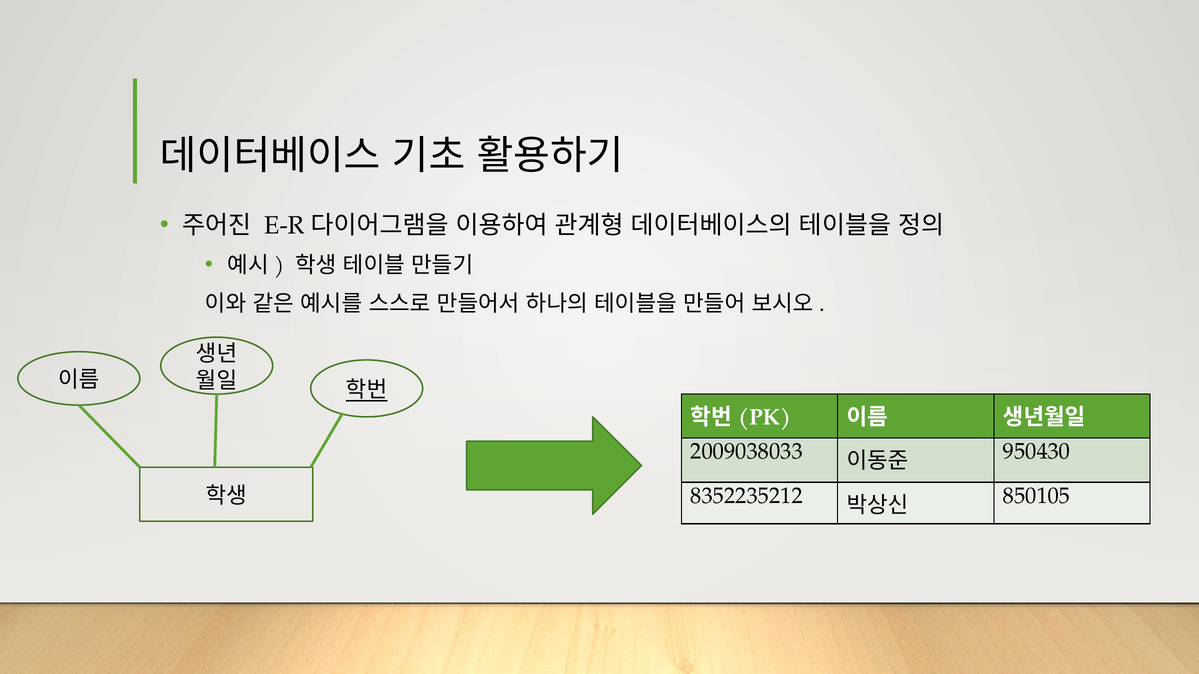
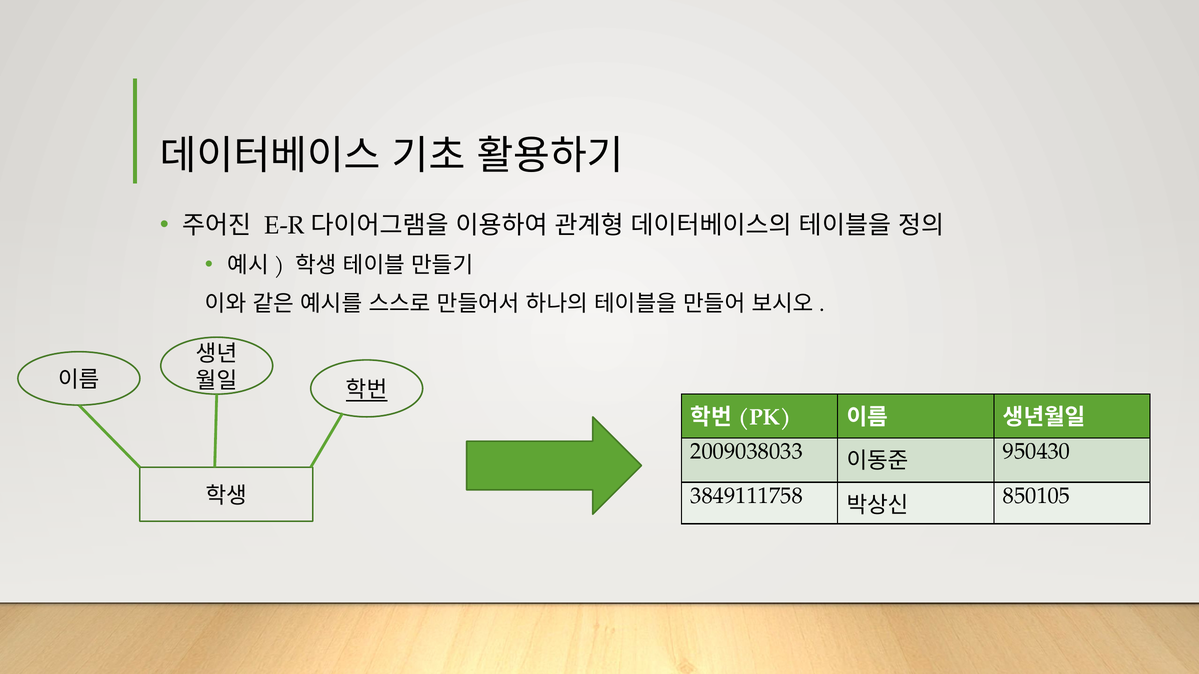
8352235212: 8352235212 -> 3849111758
